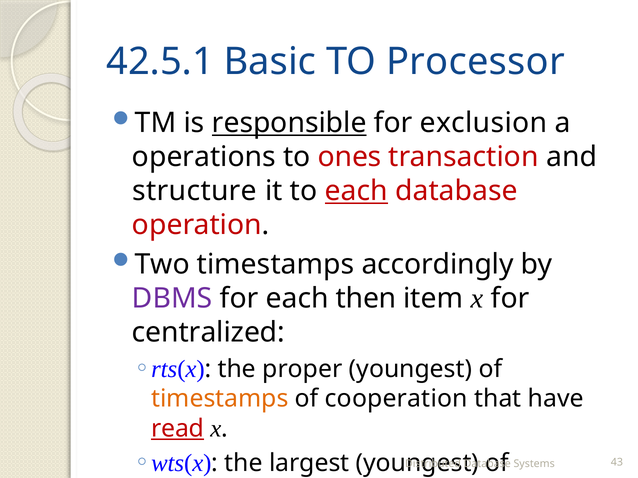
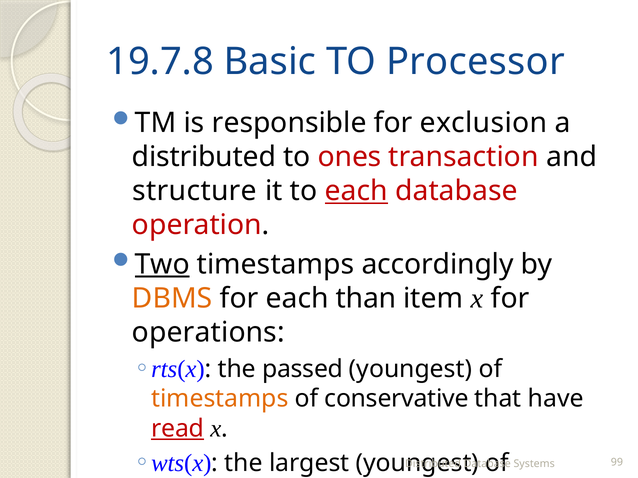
42.5.1: 42.5.1 -> 19.7.8
responsible underline: present -> none
operations at (204, 157): operations -> distributed
Two underline: none -> present
DBMS colour: purple -> orange
then: then -> than
centralized: centralized -> operations
proper: proper -> passed
cooperation: cooperation -> conservative
43: 43 -> 99
